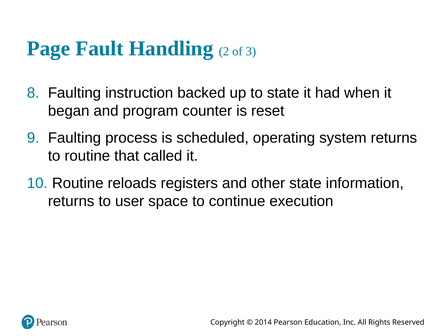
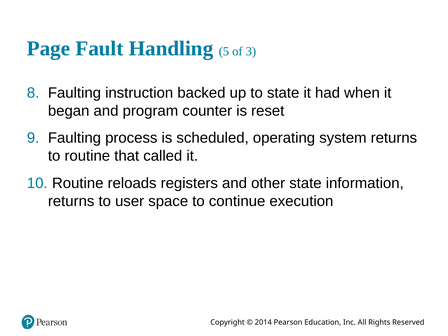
2: 2 -> 5
